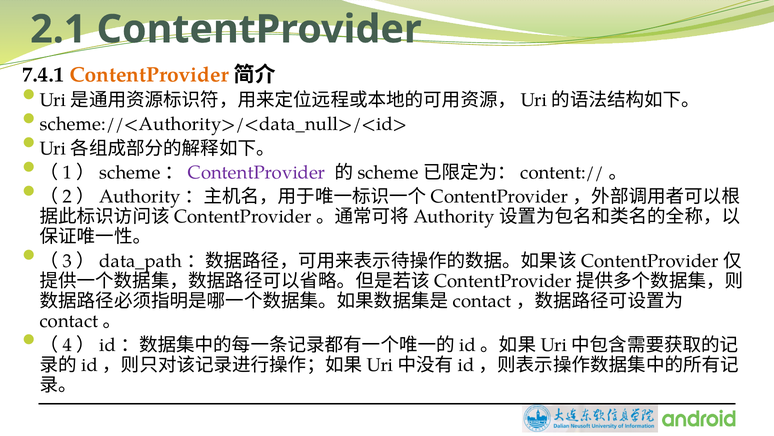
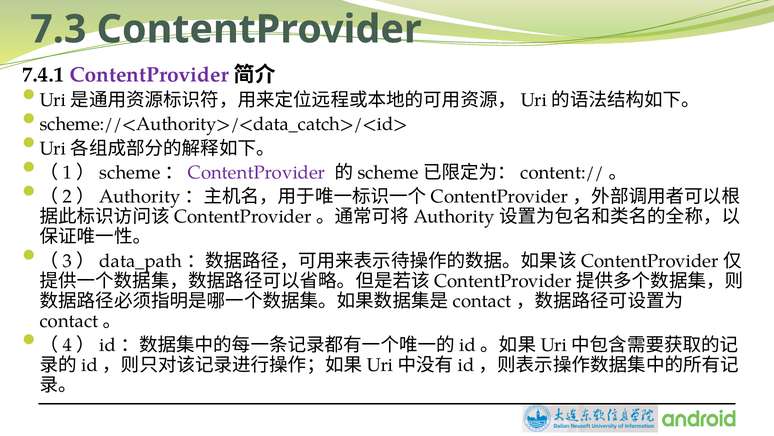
2.1: 2.1 -> 7.3
ContentProvider at (149, 75) colour: orange -> purple
scheme://<Authority>/<data_null>/<id>: scheme://<Authority>/<data_null>/<id> -> scheme://<Authority>/<data_catch>/<id>
